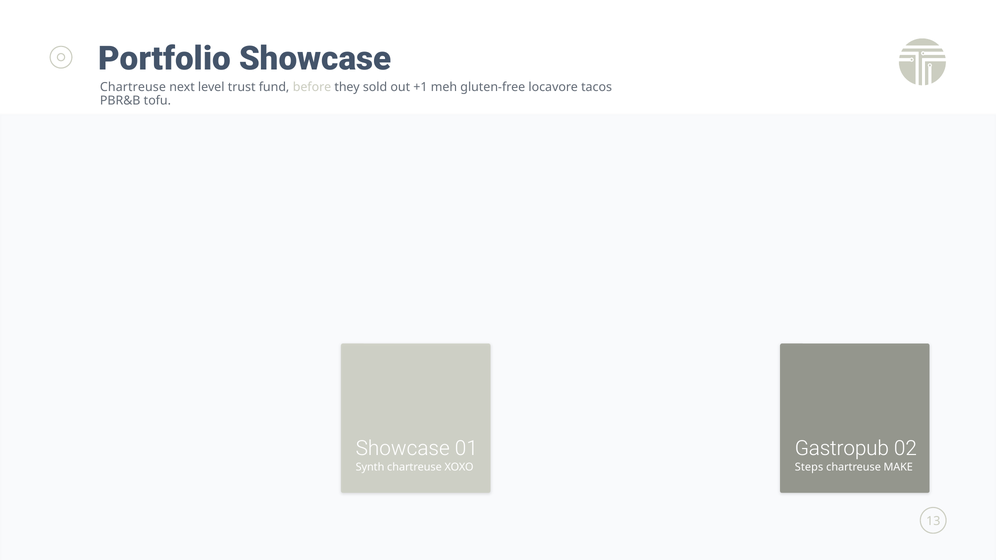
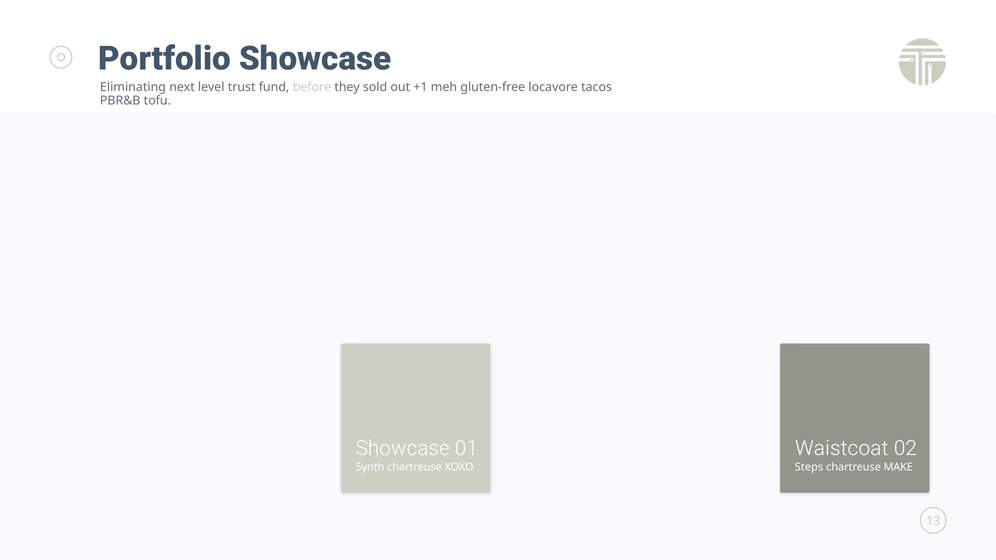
Chartreuse at (133, 87): Chartreuse -> Eliminating
Gastropub: Gastropub -> Waistcoat
